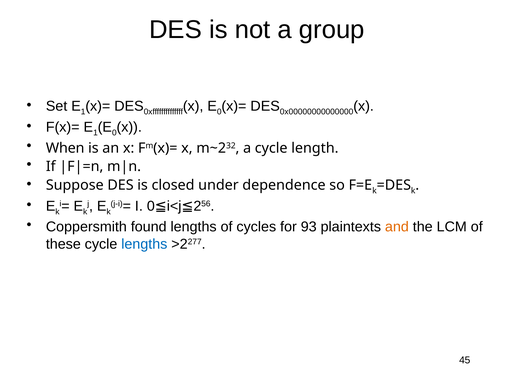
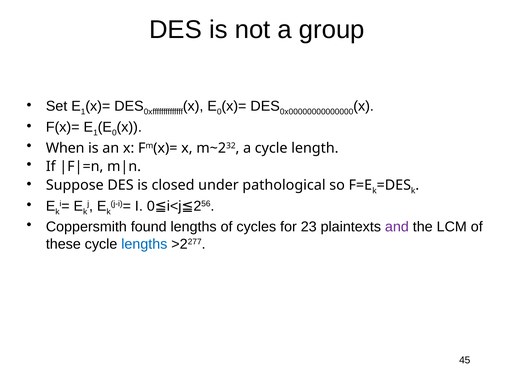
dependence: dependence -> pathological
93: 93 -> 23
and colour: orange -> purple
